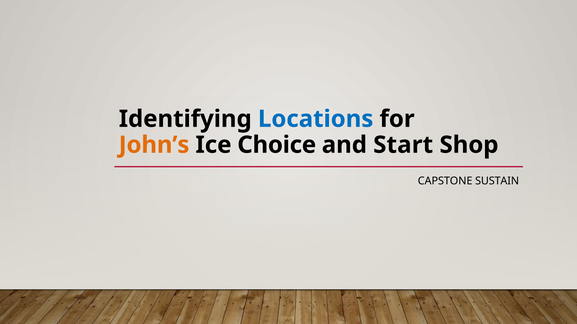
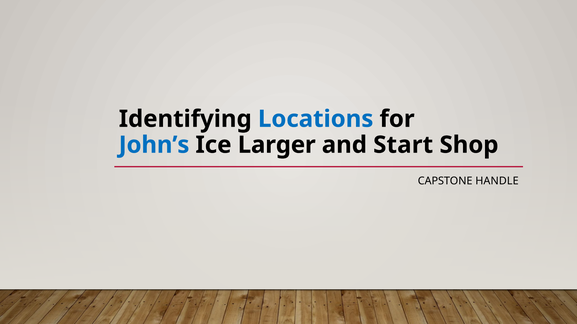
John’s colour: orange -> blue
Choice: Choice -> Larger
SUSTAIN: SUSTAIN -> HANDLE
